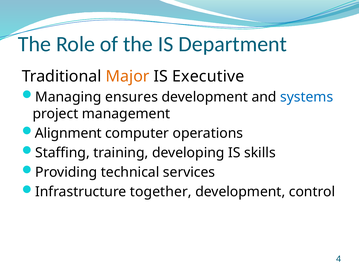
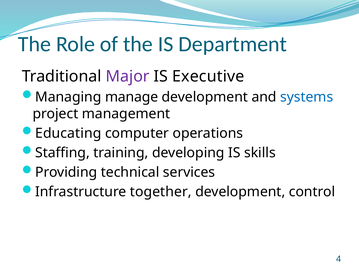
Major colour: orange -> purple
ensures: ensures -> manage
Alignment: Alignment -> Educating
